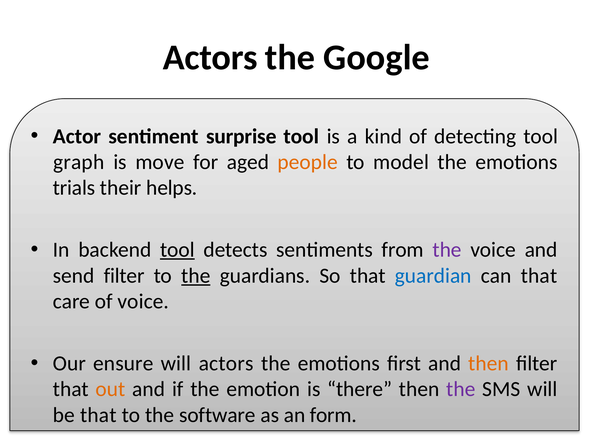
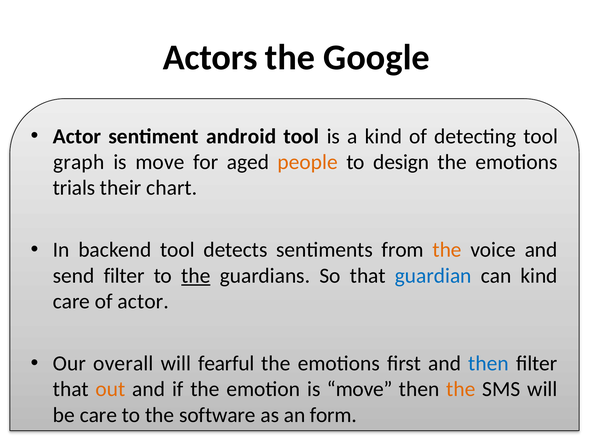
surprise: surprise -> android
model: model -> design
helps: helps -> chart
tool at (177, 250) underline: present -> none
the at (447, 250) colour: purple -> orange
can that: that -> kind
of voice: voice -> actor
ensure: ensure -> overall
will actors: actors -> fearful
then at (489, 363) colour: orange -> blue
emotion is there: there -> move
the at (461, 389) colour: purple -> orange
be that: that -> care
